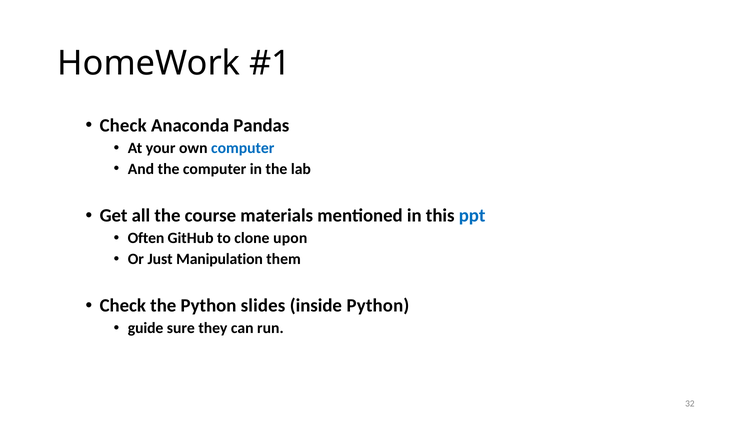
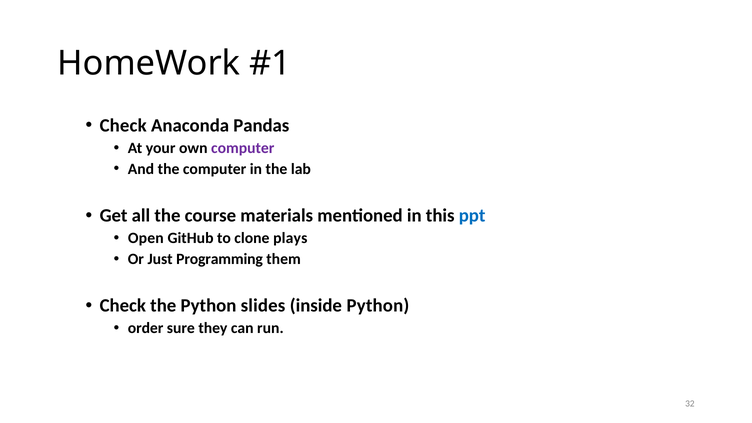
computer at (243, 148) colour: blue -> purple
Often: Often -> Open
upon: upon -> plays
Manipulation: Manipulation -> Programming
guide: guide -> order
